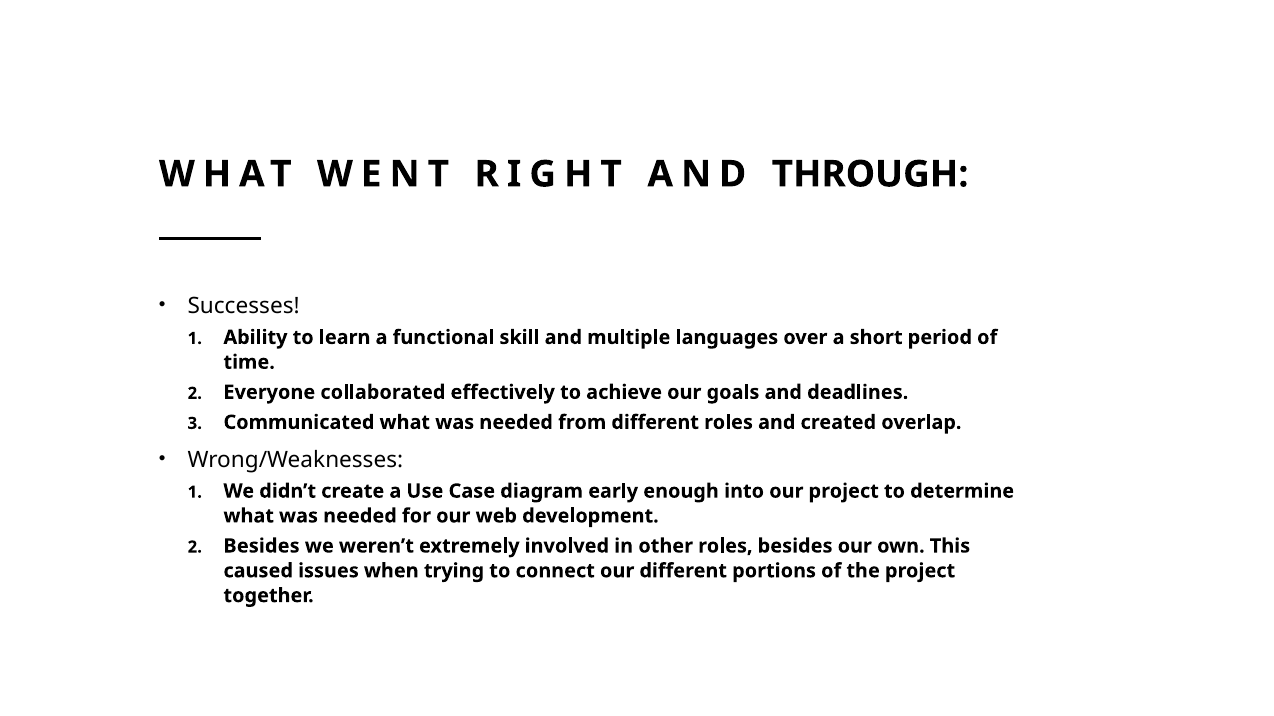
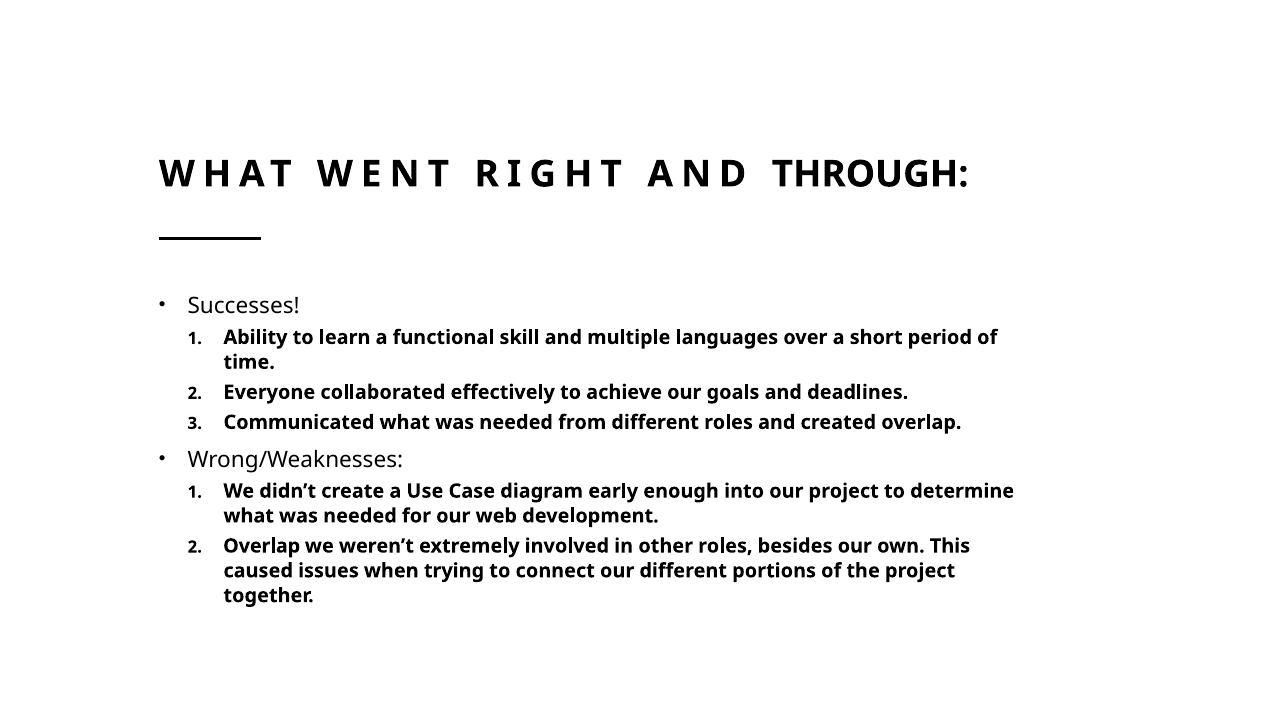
Besides at (262, 546): Besides -> Overlap
